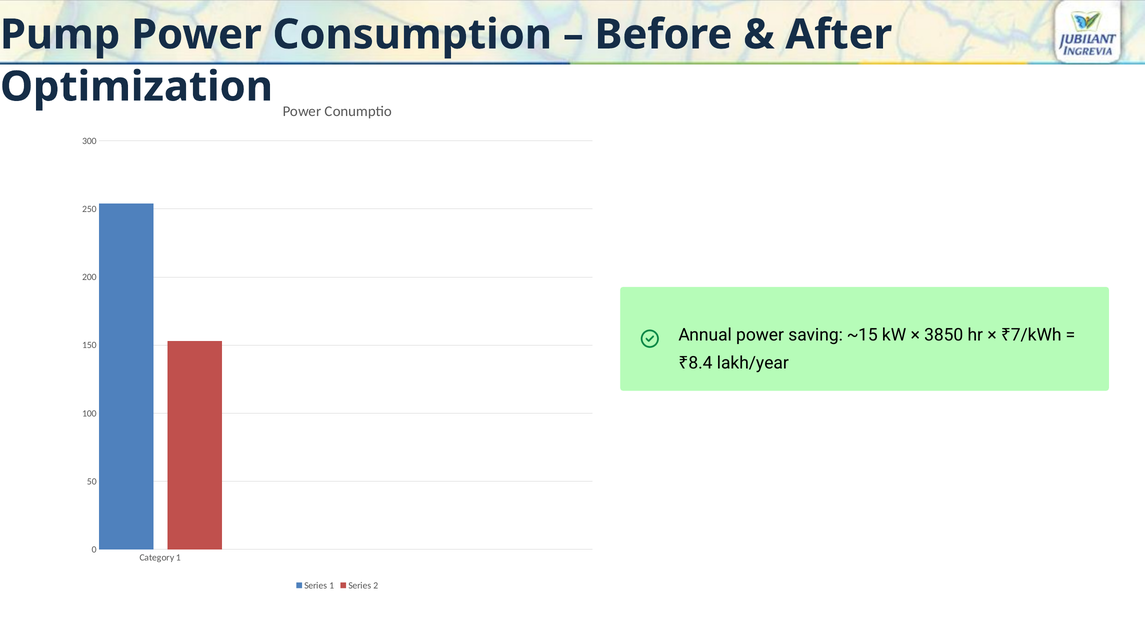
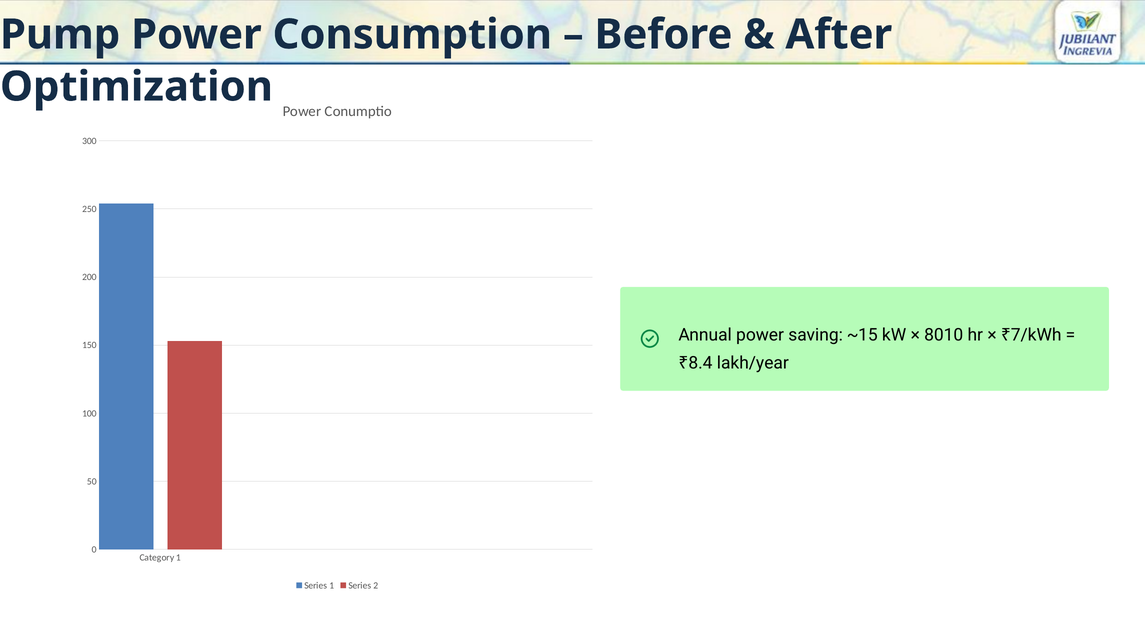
3850: 3850 -> 8010
